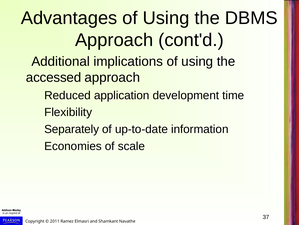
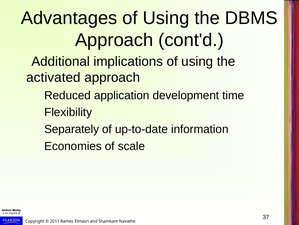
accessed: accessed -> activated
